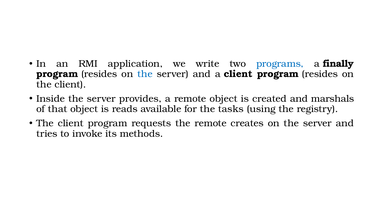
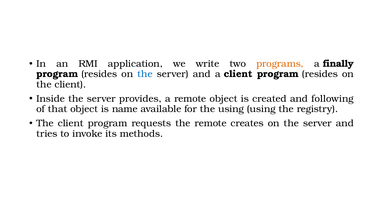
programs colour: blue -> orange
marshals: marshals -> following
reads: reads -> name
the tasks: tasks -> using
